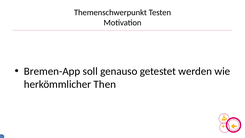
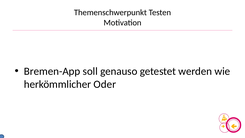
Then: Then -> Oder
